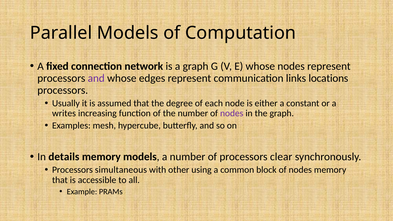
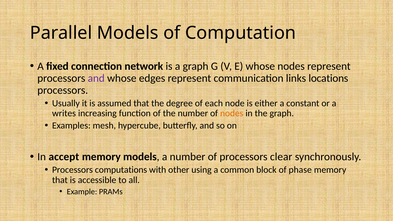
nodes at (232, 113) colour: purple -> orange
details: details -> accept
simultaneous: simultaneous -> computations
block of nodes: nodes -> phase
